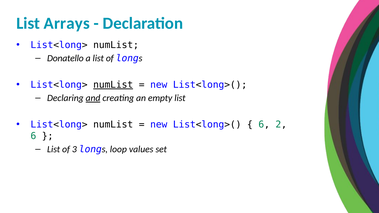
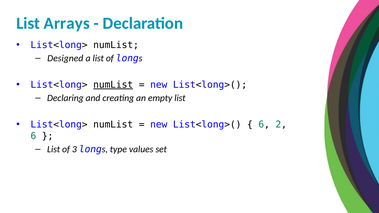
Donatello: Donatello -> Designed
and underline: present -> none
loop: loop -> type
